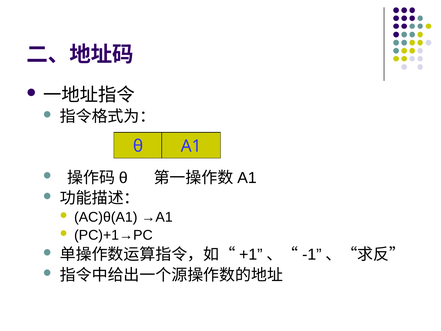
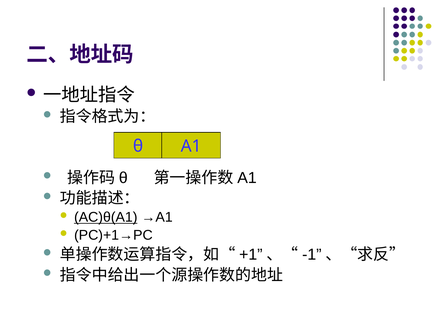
AC)θ(A1 underline: none -> present
